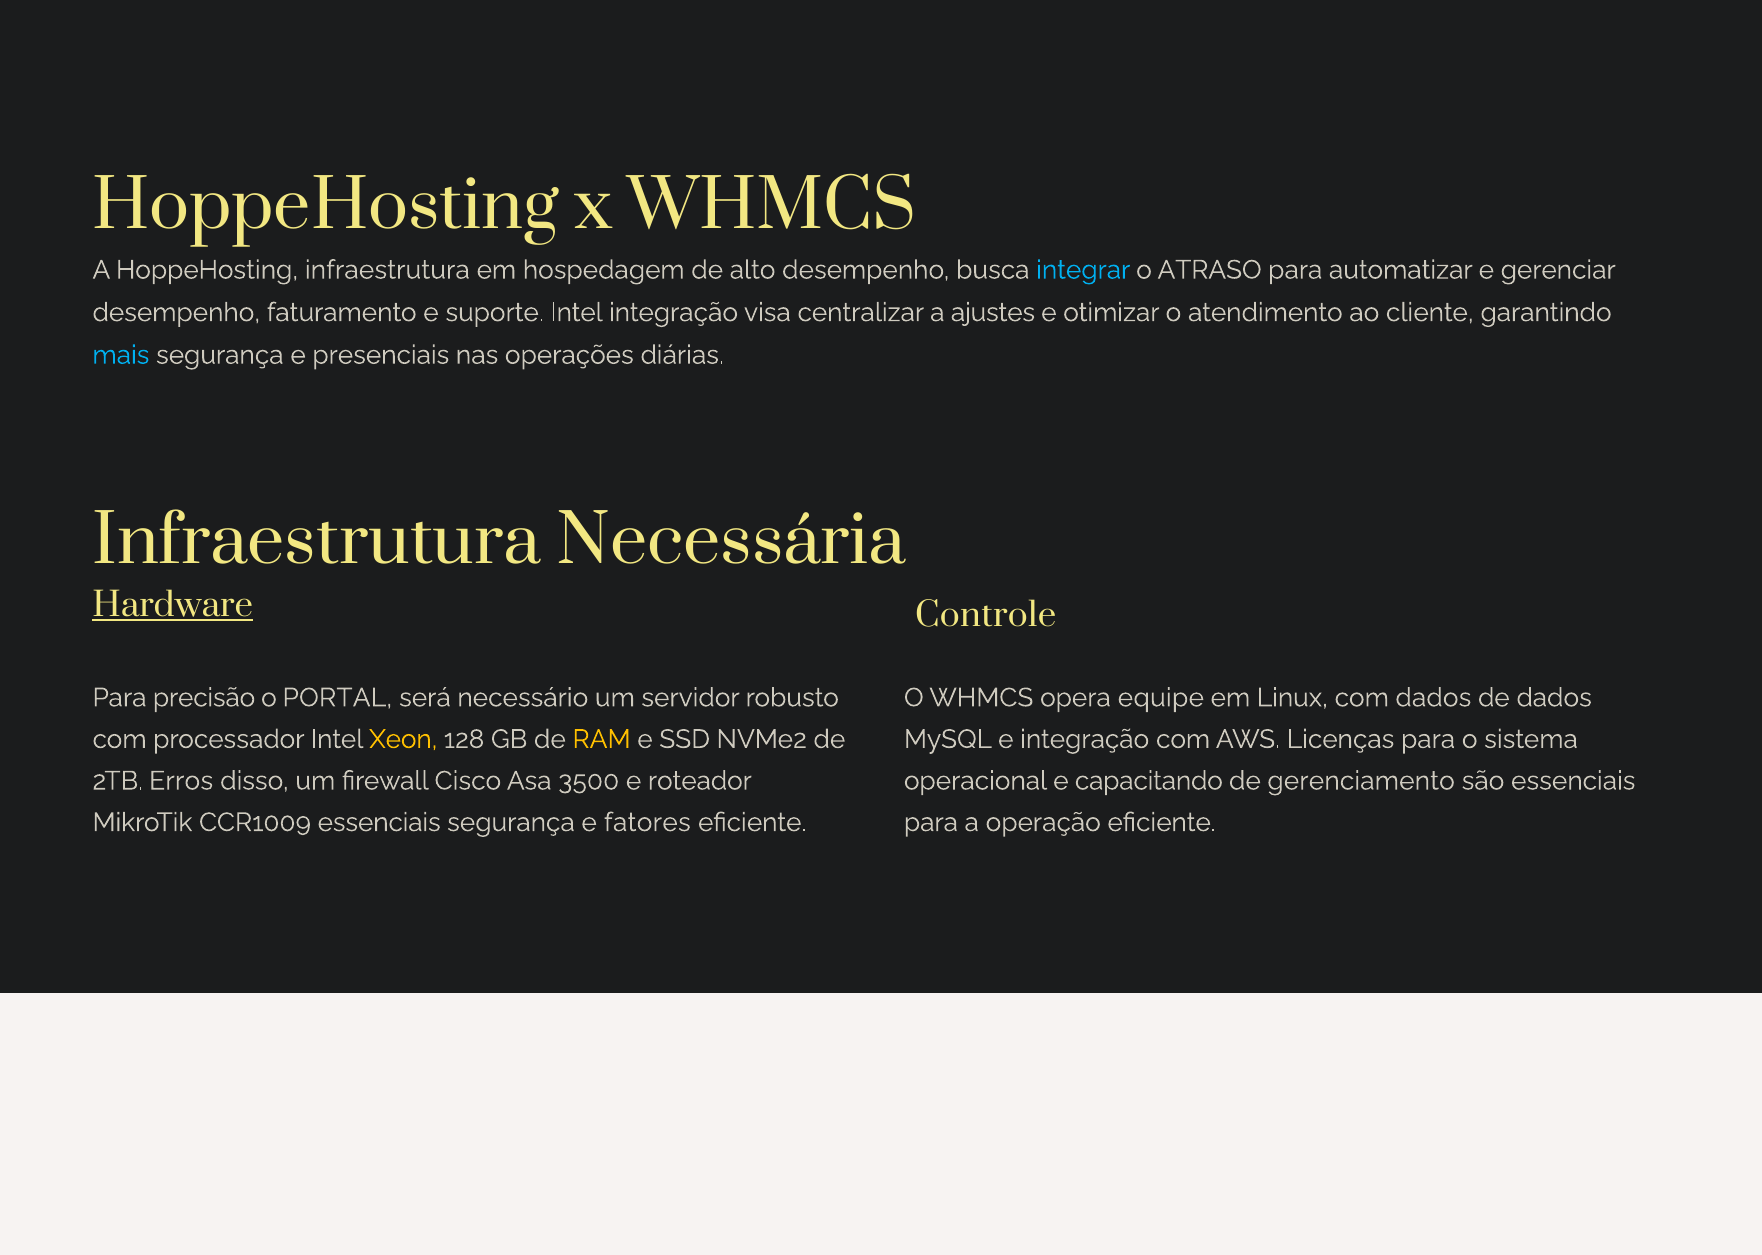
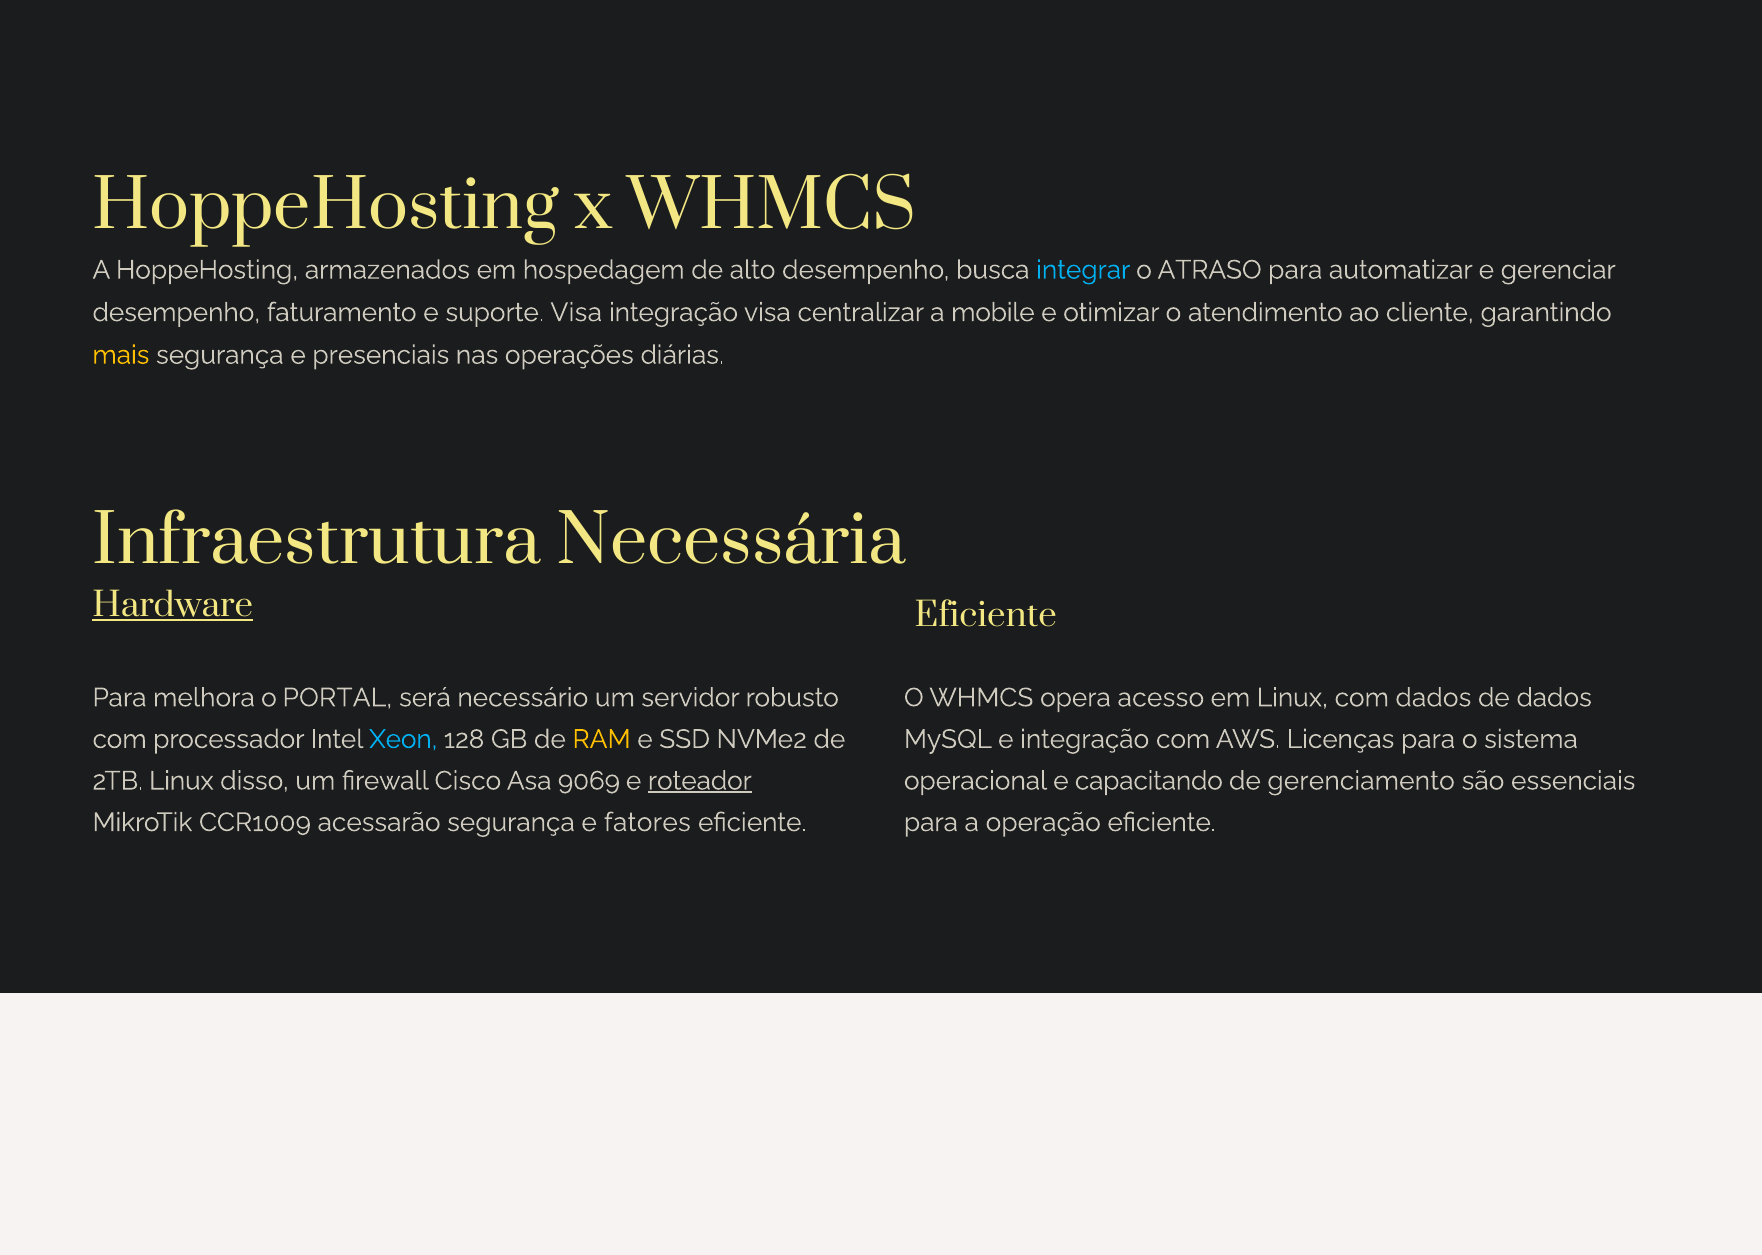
HoppeHosting infraestrutura: infraestrutura -> armazenados
suporte Intel: Intel -> Visa
ajustes: ajustes -> mobile
mais colour: light blue -> yellow
Controle at (986, 616): Controle -> Eficiente
precisão: precisão -> melhora
equipe: equipe -> acesso
Xeon colour: yellow -> light blue
2TB Erros: Erros -> Linux
3500: 3500 -> 9069
roteador underline: none -> present
CCR1009 essenciais: essenciais -> acessarão
